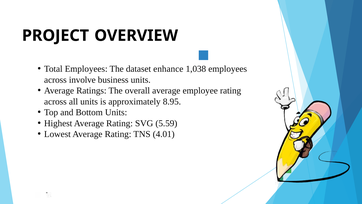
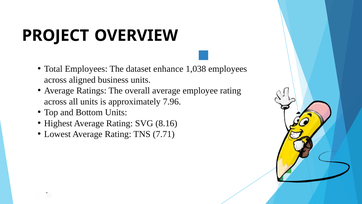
involve: involve -> aligned
8.95: 8.95 -> 7.96
5.59: 5.59 -> 8.16
4.01: 4.01 -> 7.71
